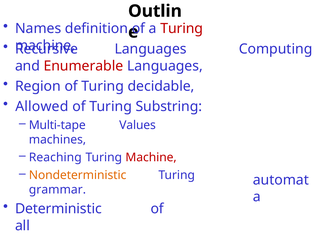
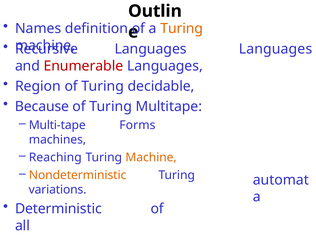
Turing at (182, 29) colour: red -> orange
Computing at (276, 49): Computing -> Languages
Allowed: Allowed -> Because
Substring: Substring -> Multitape
Values: Values -> Forms
Machine at (151, 157) colour: red -> orange
grammar: grammar -> variations
